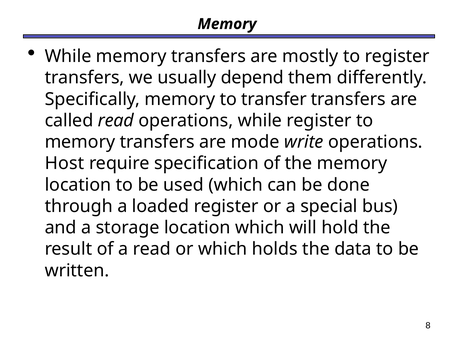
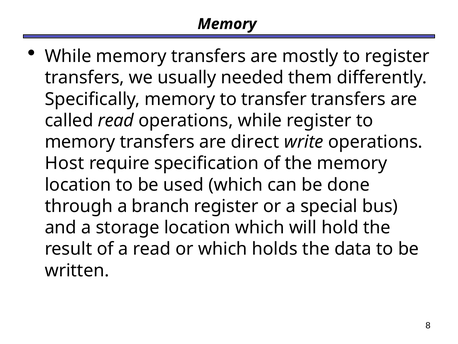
depend: depend -> needed
mode: mode -> direct
loaded: loaded -> branch
